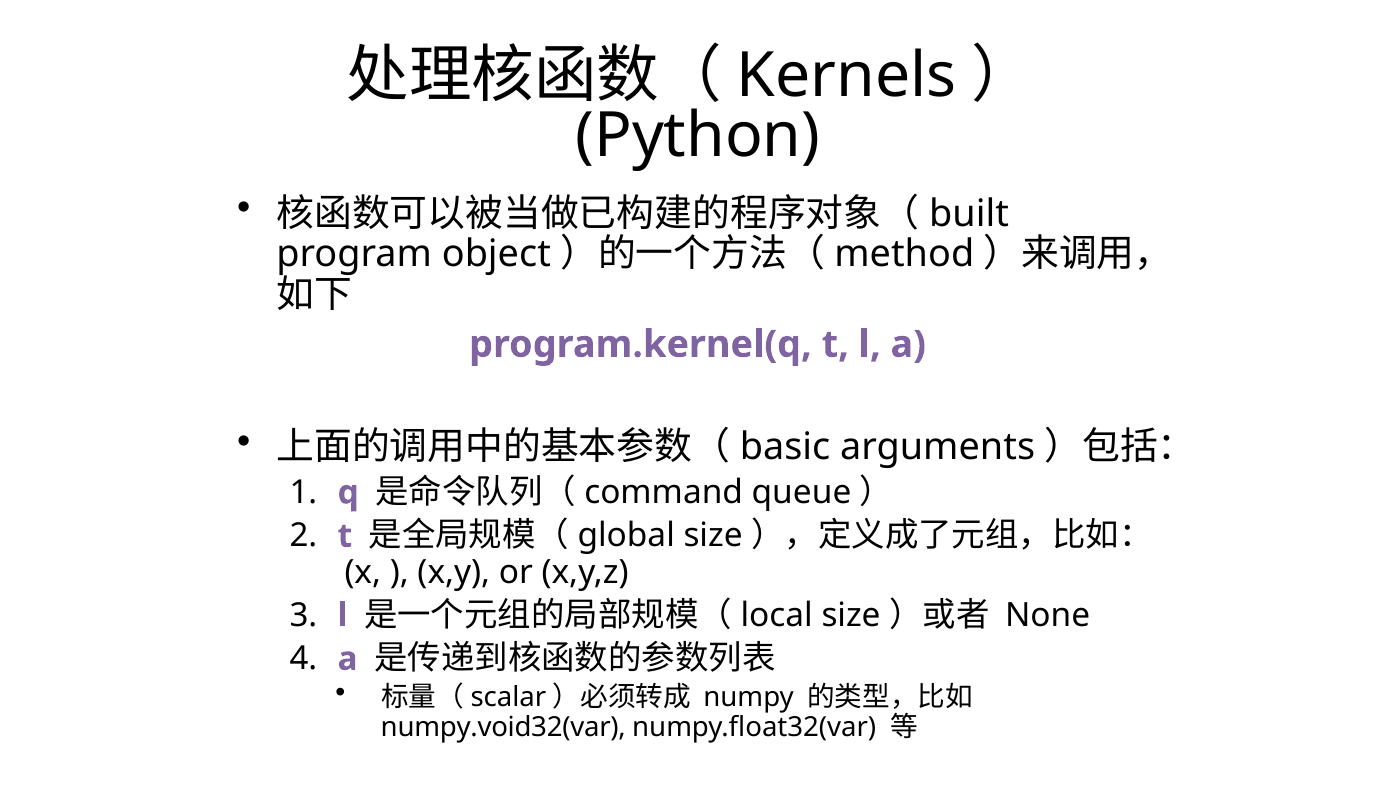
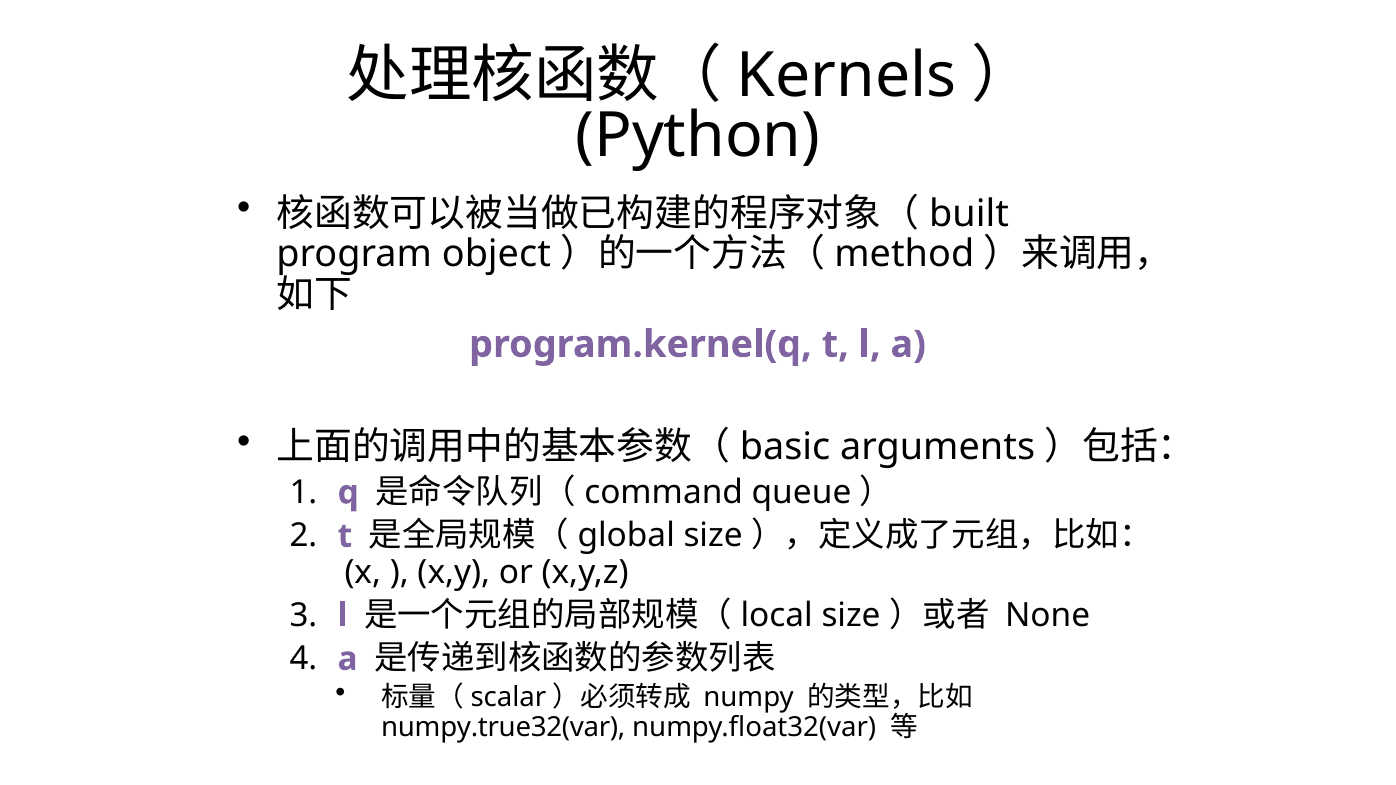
numpy.void32(var: numpy.void32(var -> numpy.true32(var
